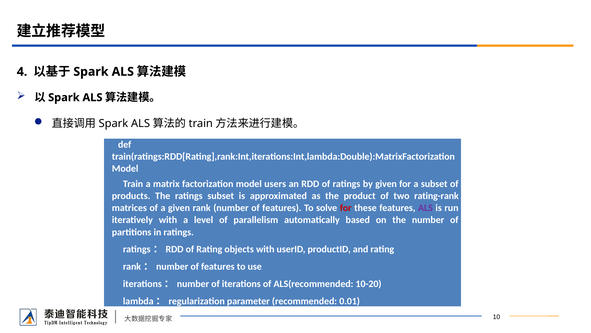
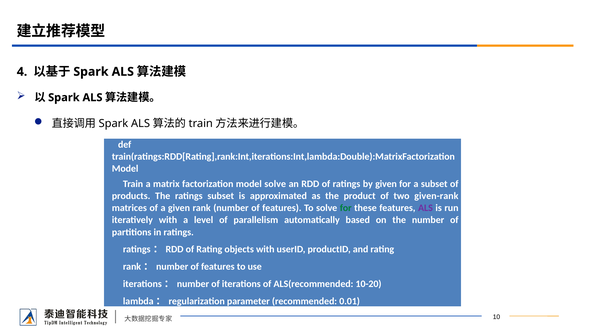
model users: users -> solve
rating-rank: rating-rank -> given-rank
for at (346, 208) colour: red -> green
